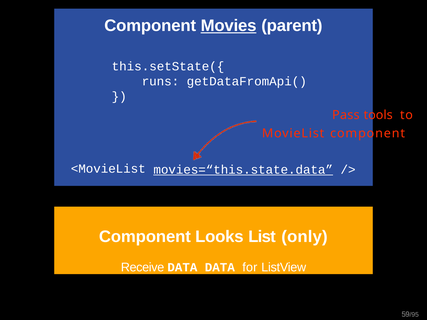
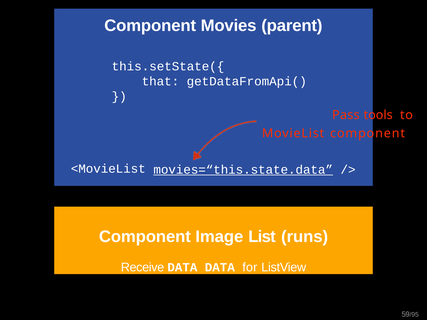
Movies underline: present -> none
runs: runs -> that
Looks: Looks -> Image
only: only -> runs
